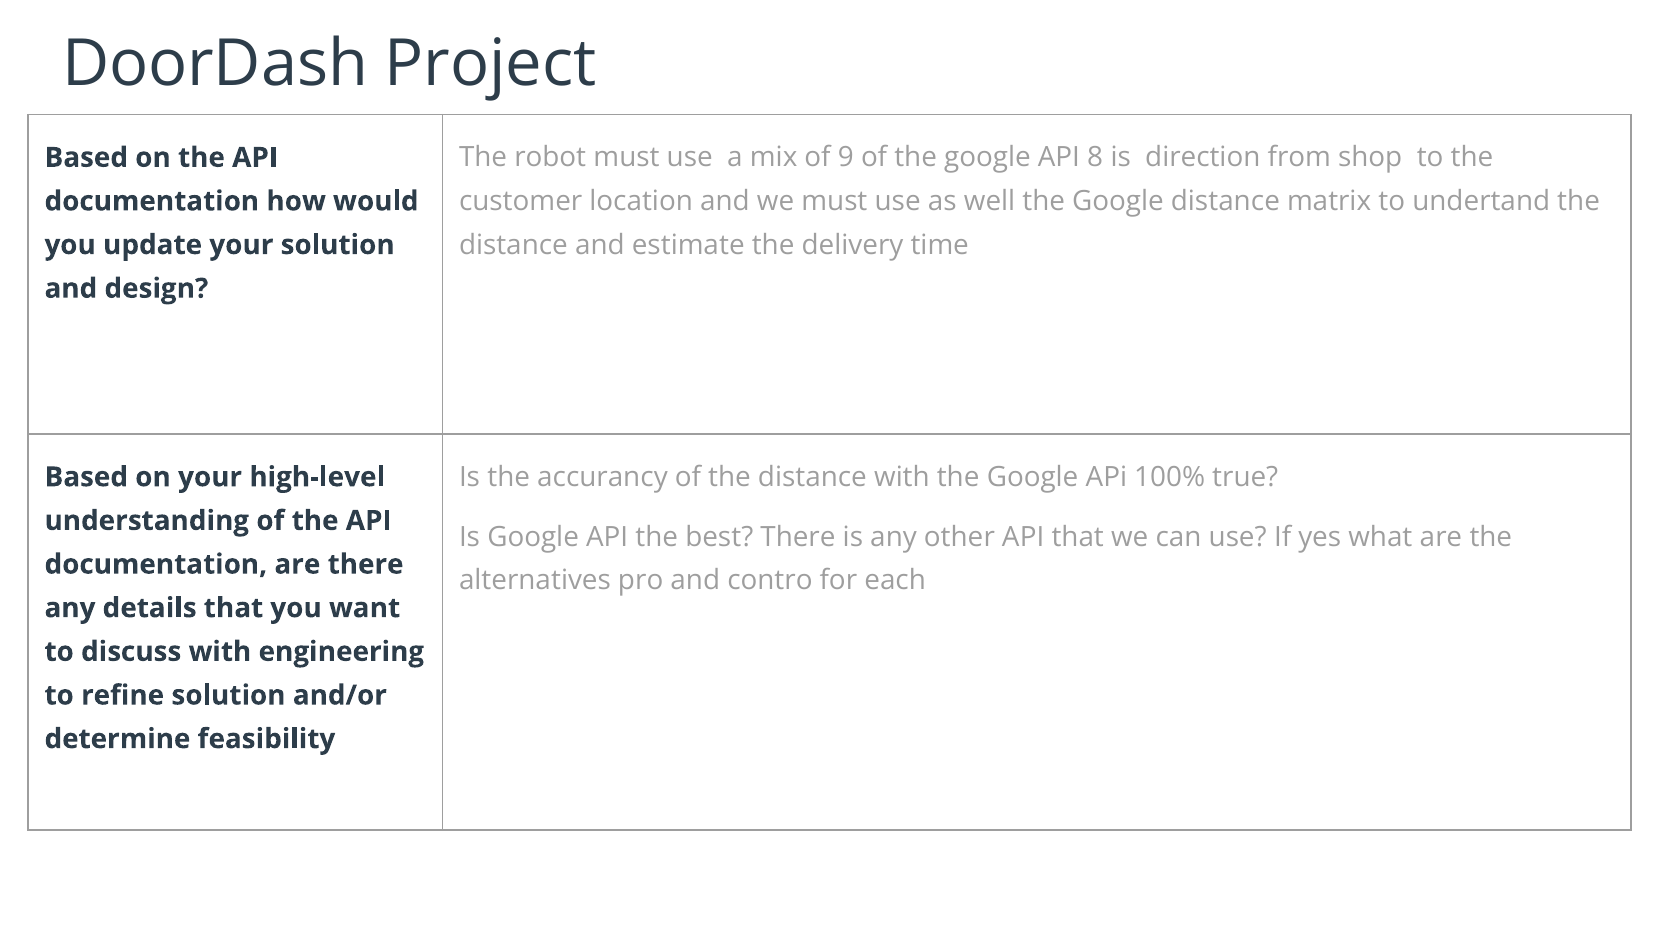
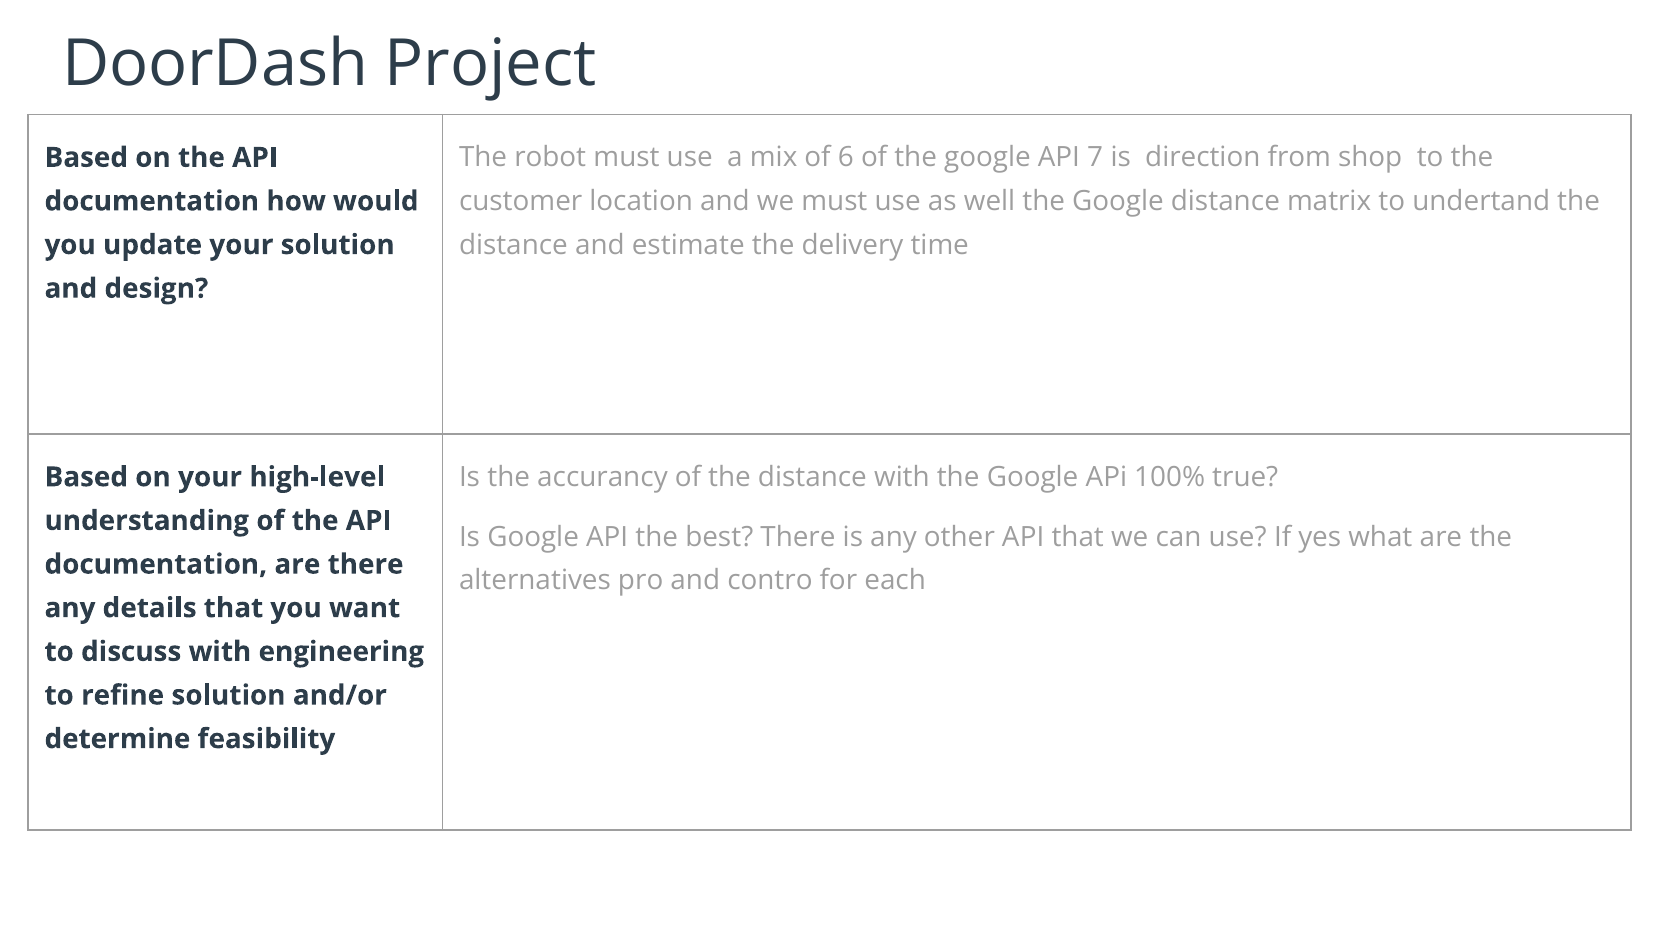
9: 9 -> 6
8: 8 -> 7
